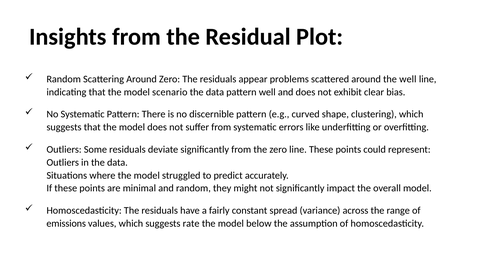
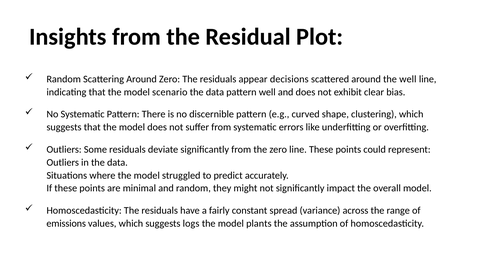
problems: problems -> decisions
rate: rate -> logs
below: below -> plants
